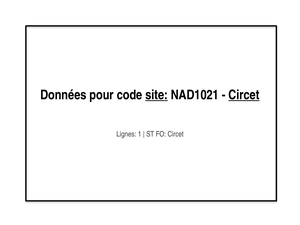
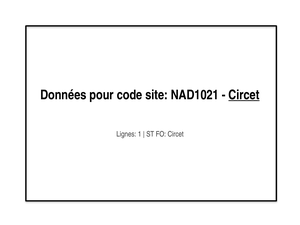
site underline: present -> none
